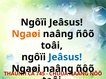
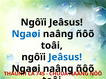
Ngaøi at (26, 34) colour: orange -> blue
